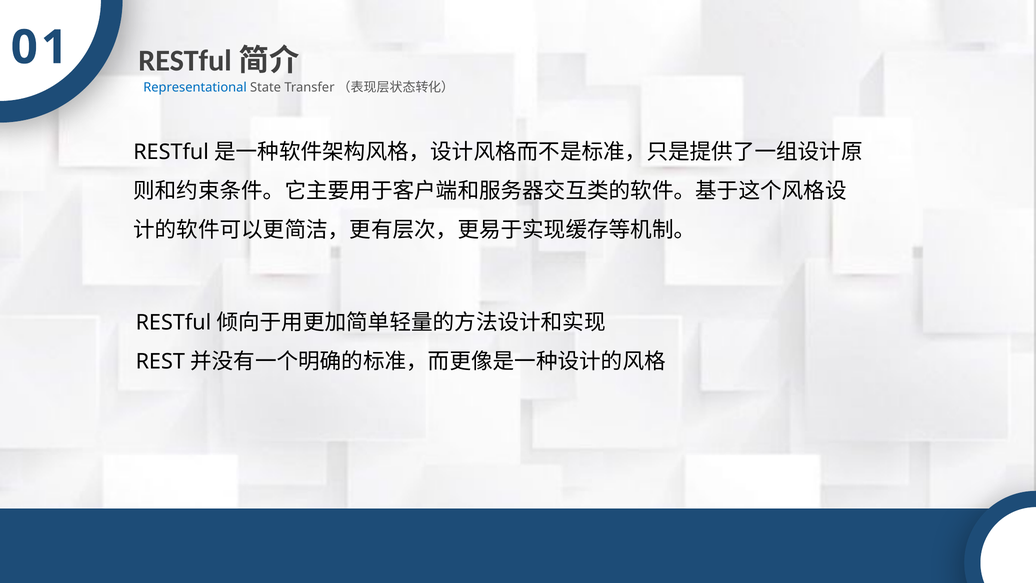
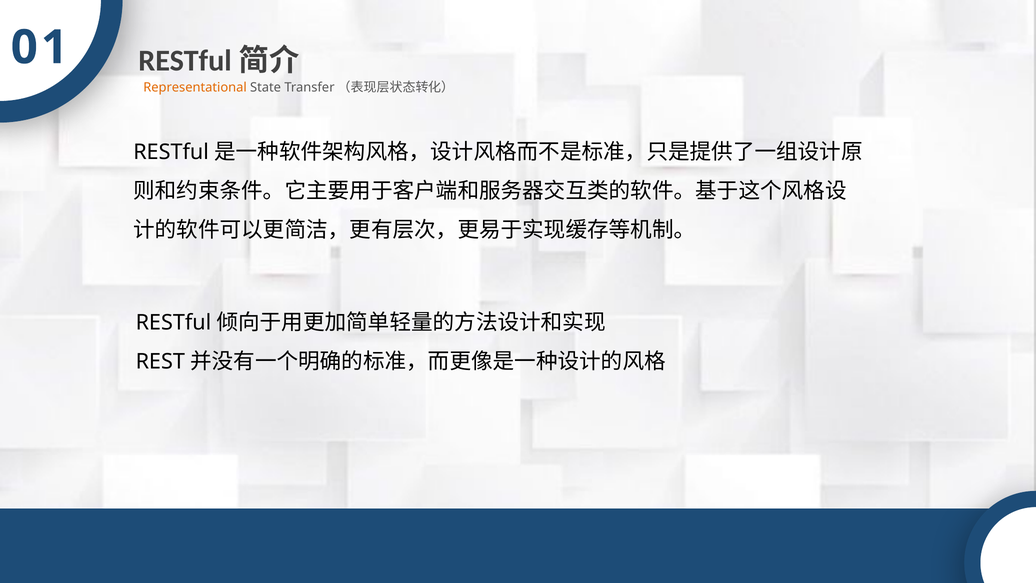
Representational colour: blue -> orange
